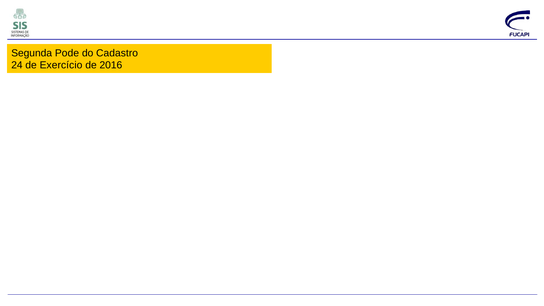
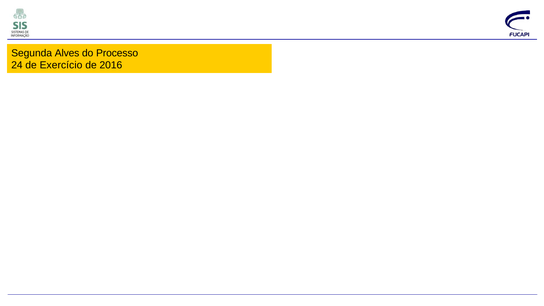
Pode: Pode -> Alves
Cadastro: Cadastro -> Processo
